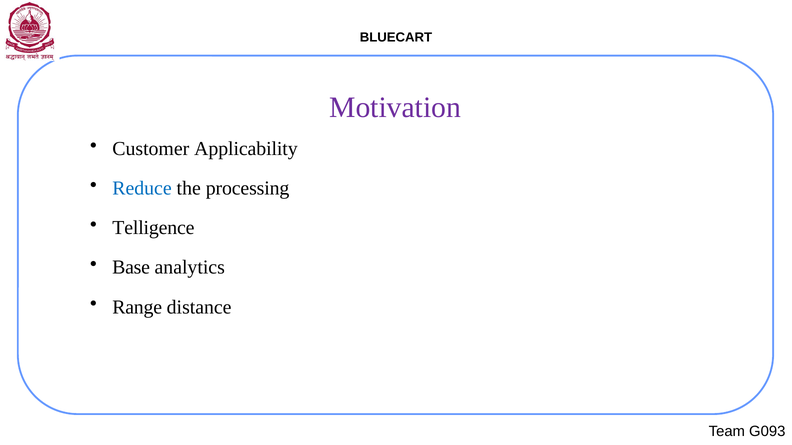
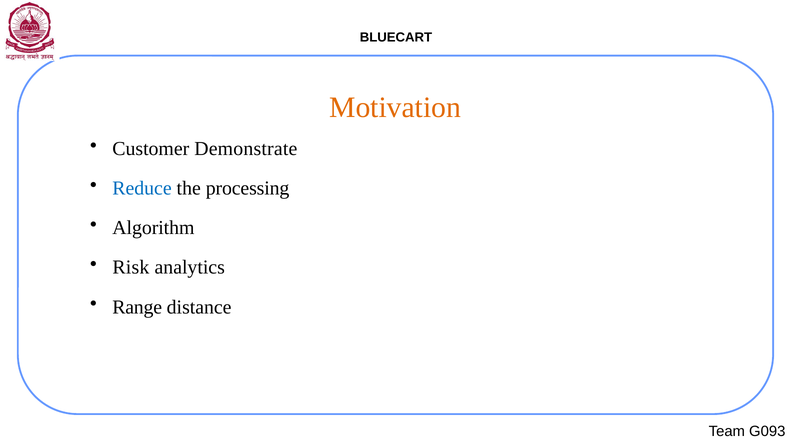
Motivation colour: purple -> orange
Applicability: Applicability -> Demonstrate
Telligence: Telligence -> Algorithm
Base: Base -> Risk
